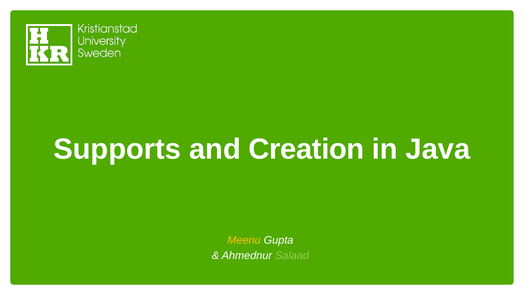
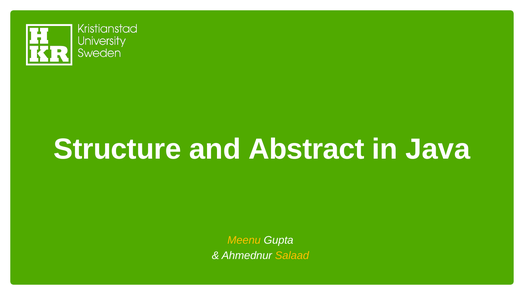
Supports: Supports -> Structure
Creation: Creation -> Abstract
Salaad colour: light green -> yellow
